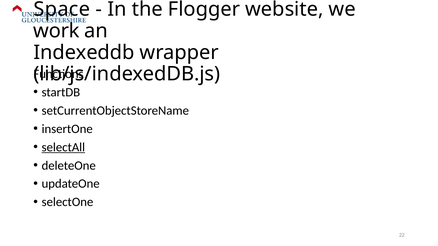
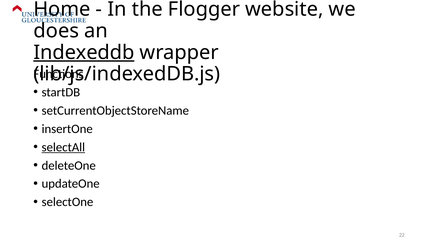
Space: Space -> Home
work: work -> does
Indexeddb underline: none -> present
